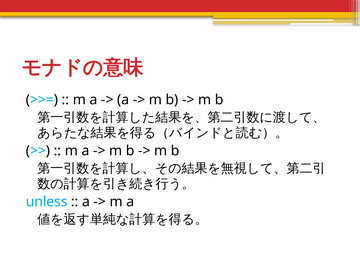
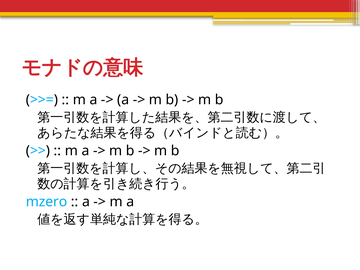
unless: unless -> mzero
